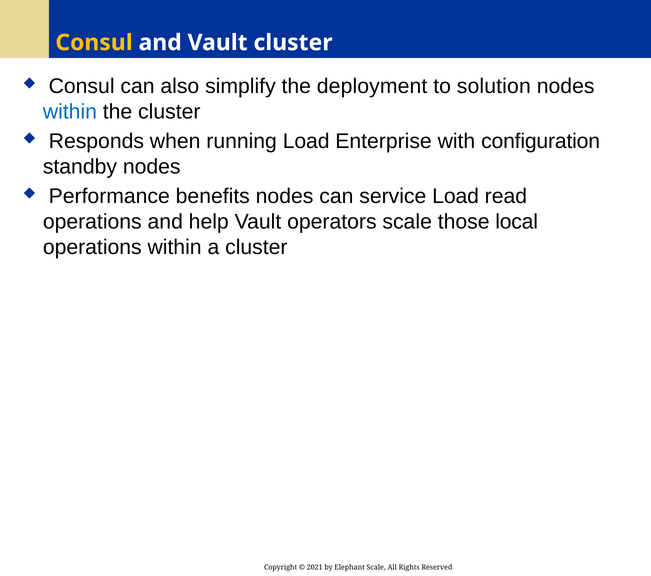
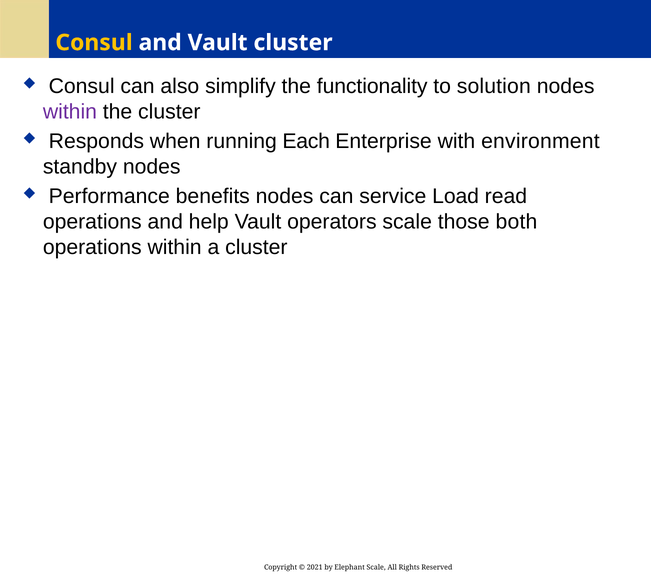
deployment: deployment -> functionality
within at (70, 112) colour: blue -> purple
running Load: Load -> Each
configuration: configuration -> environment
local: local -> both
